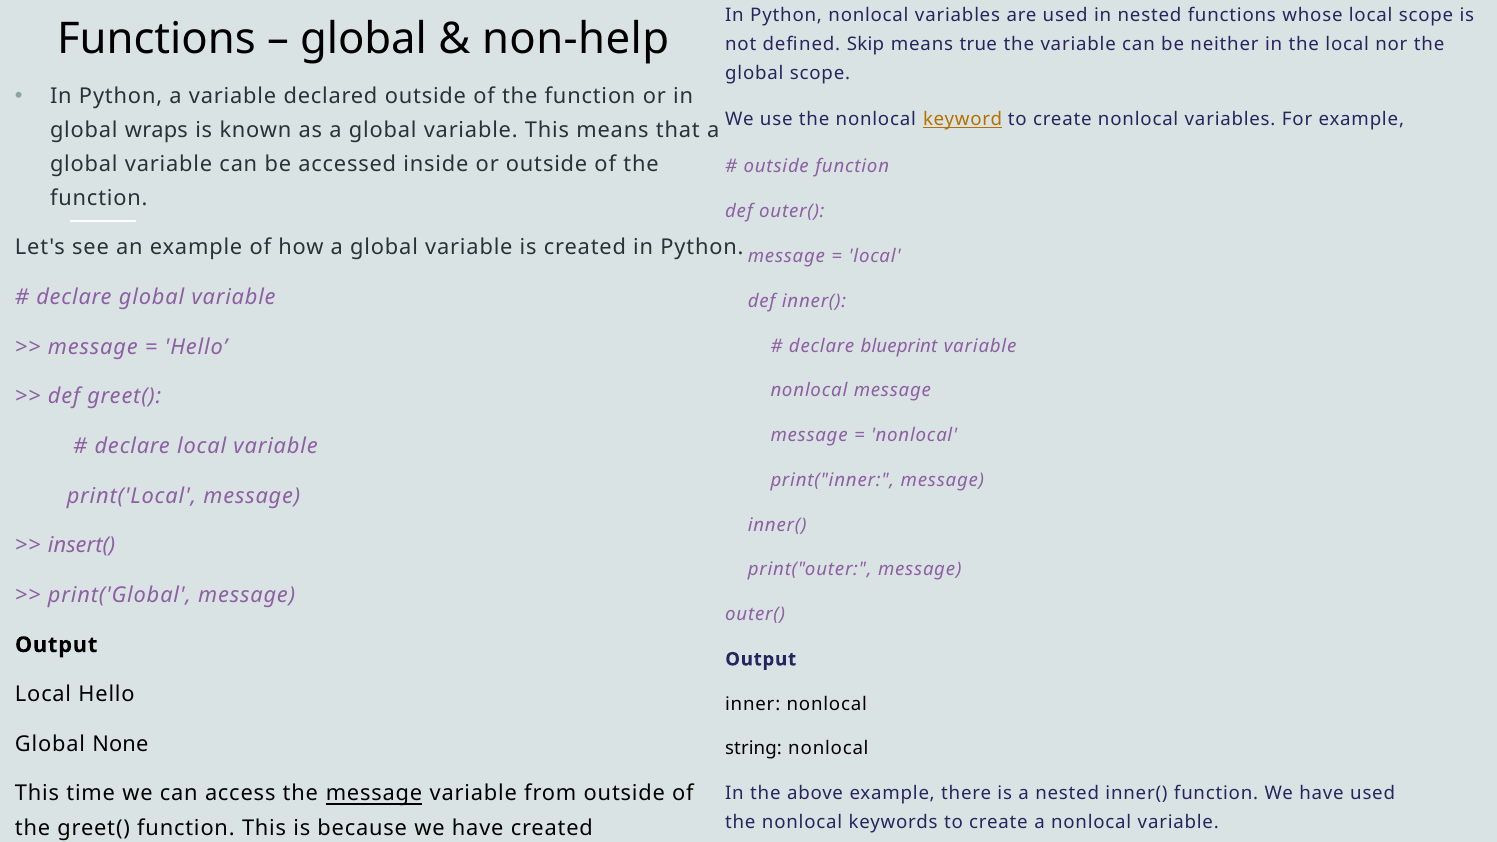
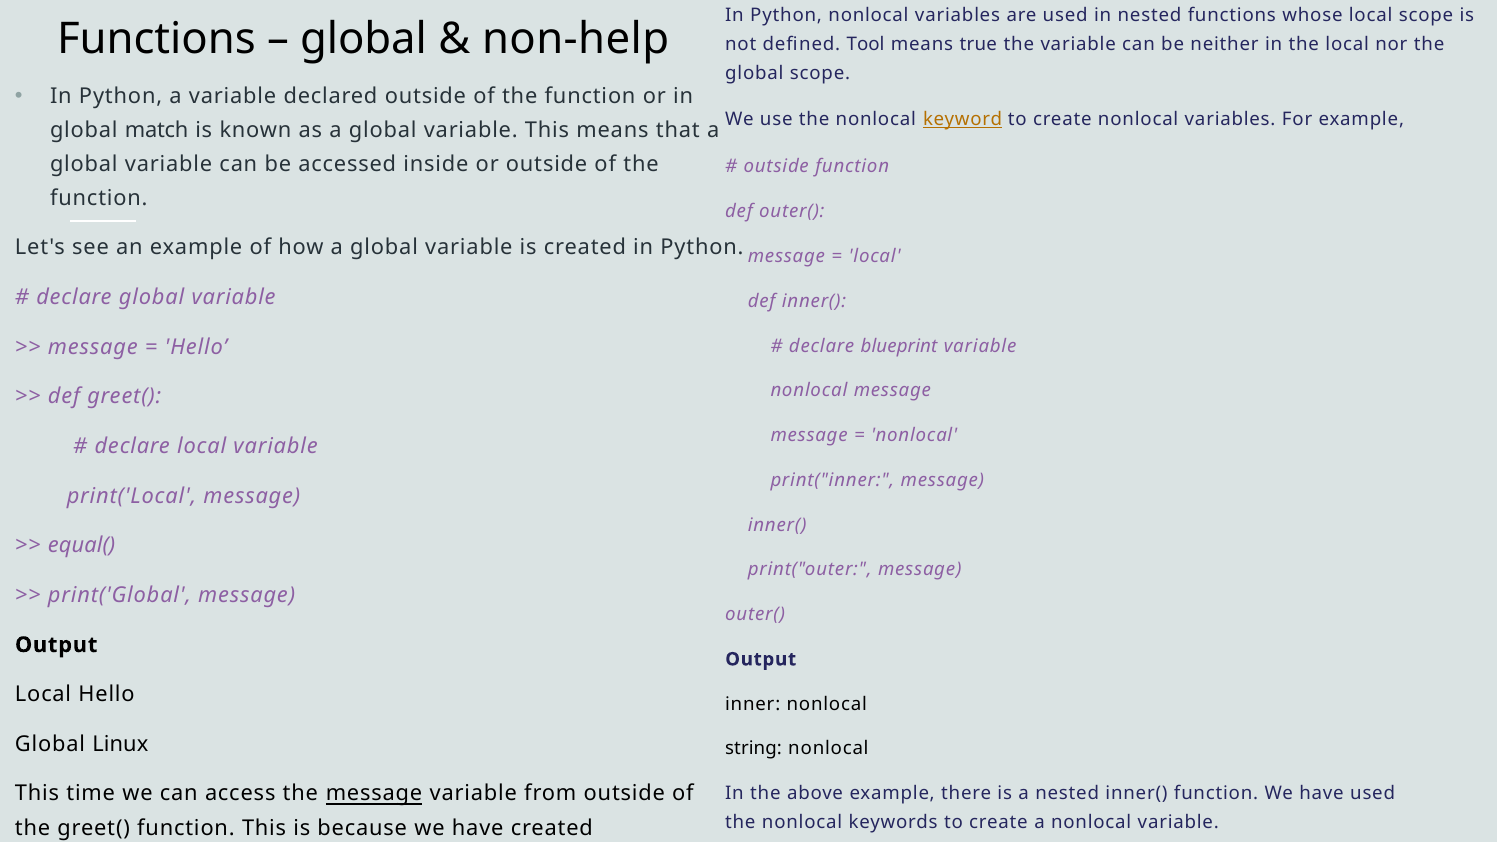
Skip: Skip -> Tool
wraps: wraps -> match
insert(: insert( -> equal(
None: None -> Linux
